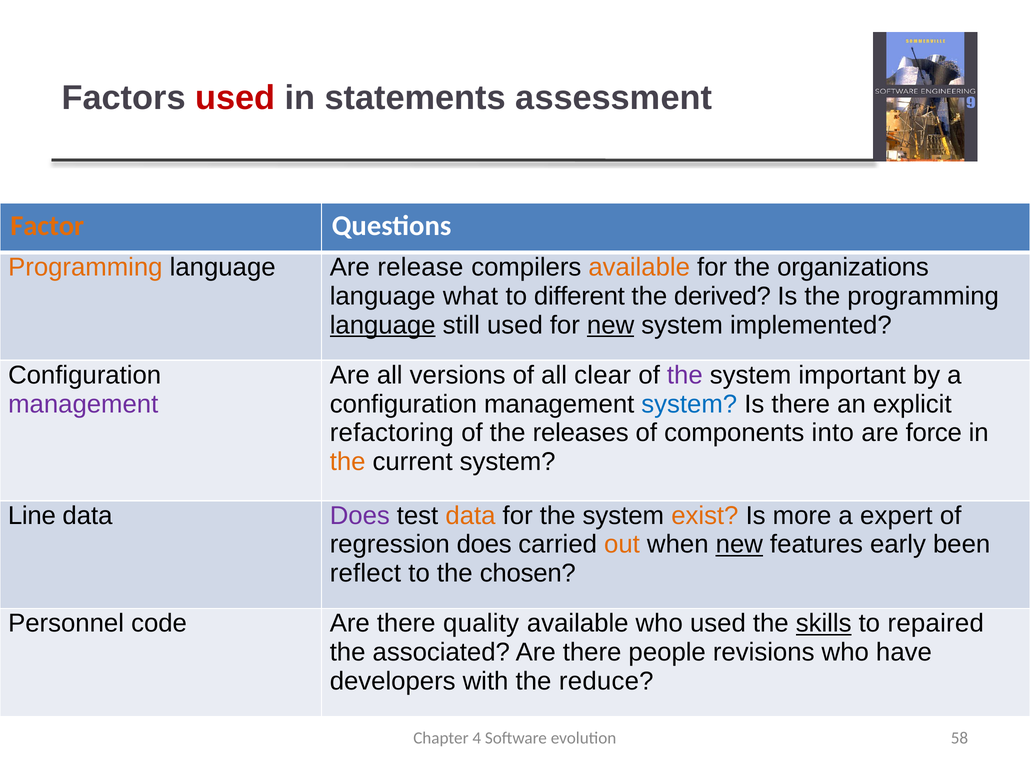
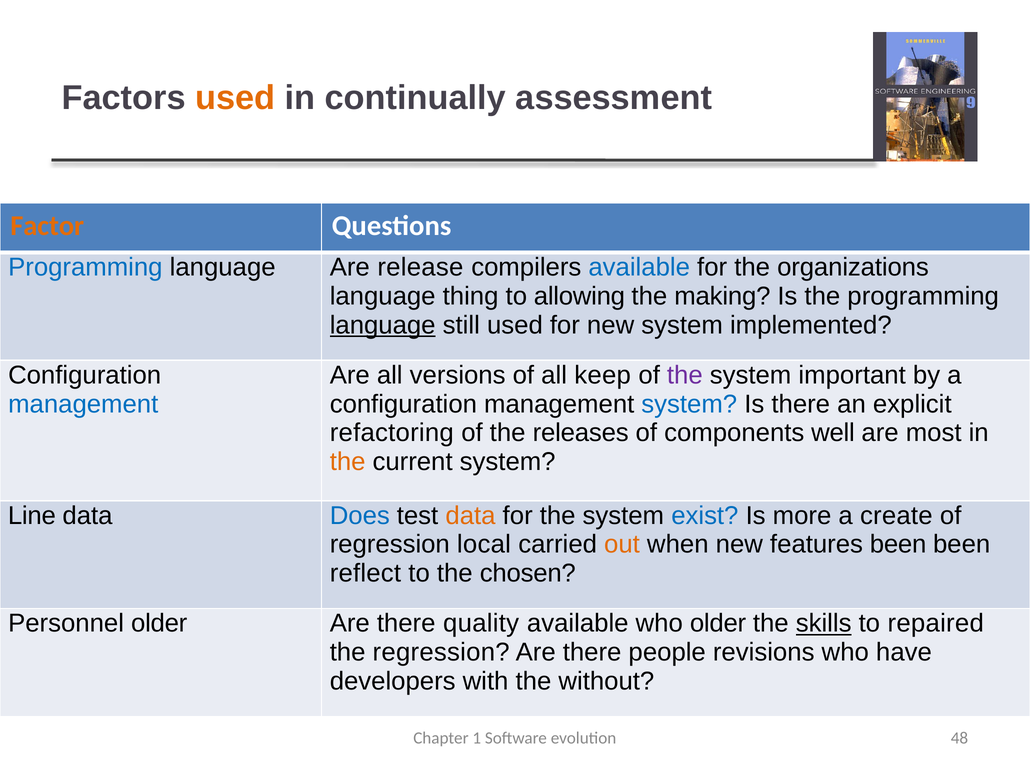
used at (235, 98) colour: red -> orange
statements: statements -> continually
Programming at (85, 267) colour: orange -> blue
available at (639, 267) colour: orange -> blue
what: what -> thing
different: different -> allowing
derived: derived -> making
new at (611, 325) underline: present -> none
clear: clear -> keep
management at (83, 404) colour: purple -> blue
into: into -> well
force: force -> most
Does at (360, 515) colour: purple -> blue
exist colour: orange -> blue
expert: expert -> create
regression does: does -> local
new at (739, 544) underline: present -> none
features early: early -> been
Personnel code: code -> older
who used: used -> older
the associated: associated -> regression
reduce: reduce -> without
4: 4 -> 1
58: 58 -> 48
